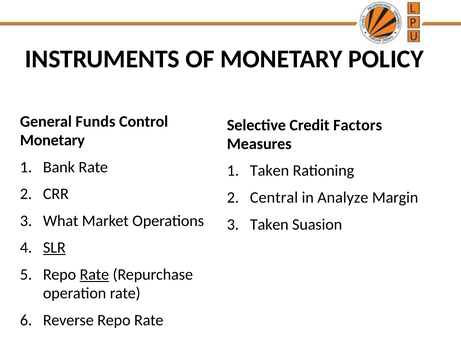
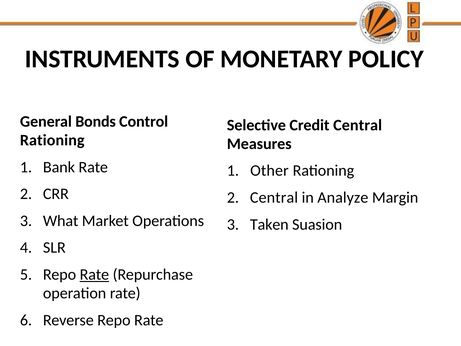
Funds: Funds -> Bonds
Credit Factors: Factors -> Central
Monetary at (52, 140): Monetary -> Rationing
Taken at (270, 171): Taken -> Other
SLR underline: present -> none
